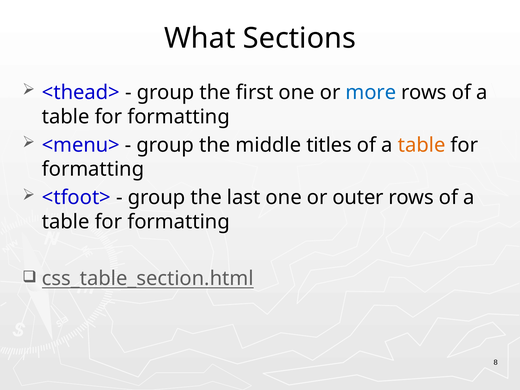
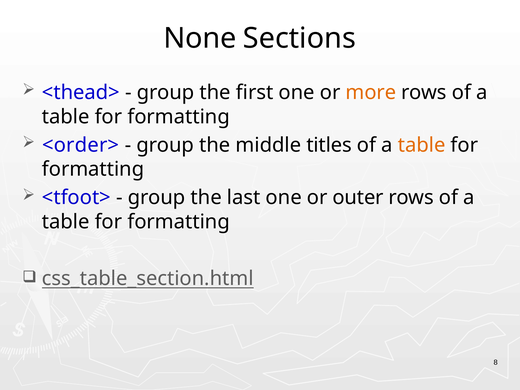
What: What -> None
more colour: blue -> orange
<menu>: <menu> -> <order>
